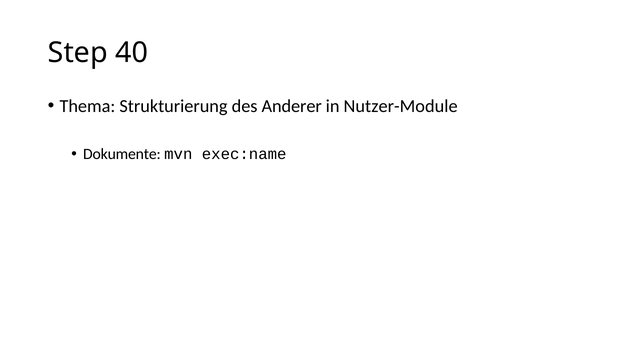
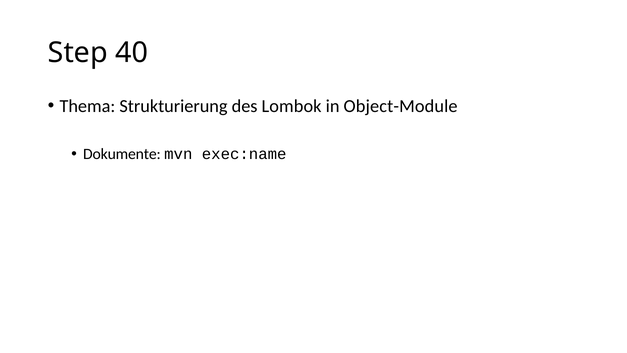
Anderer: Anderer -> Lombok
Nutzer-Module: Nutzer-Module -> Object-Module
